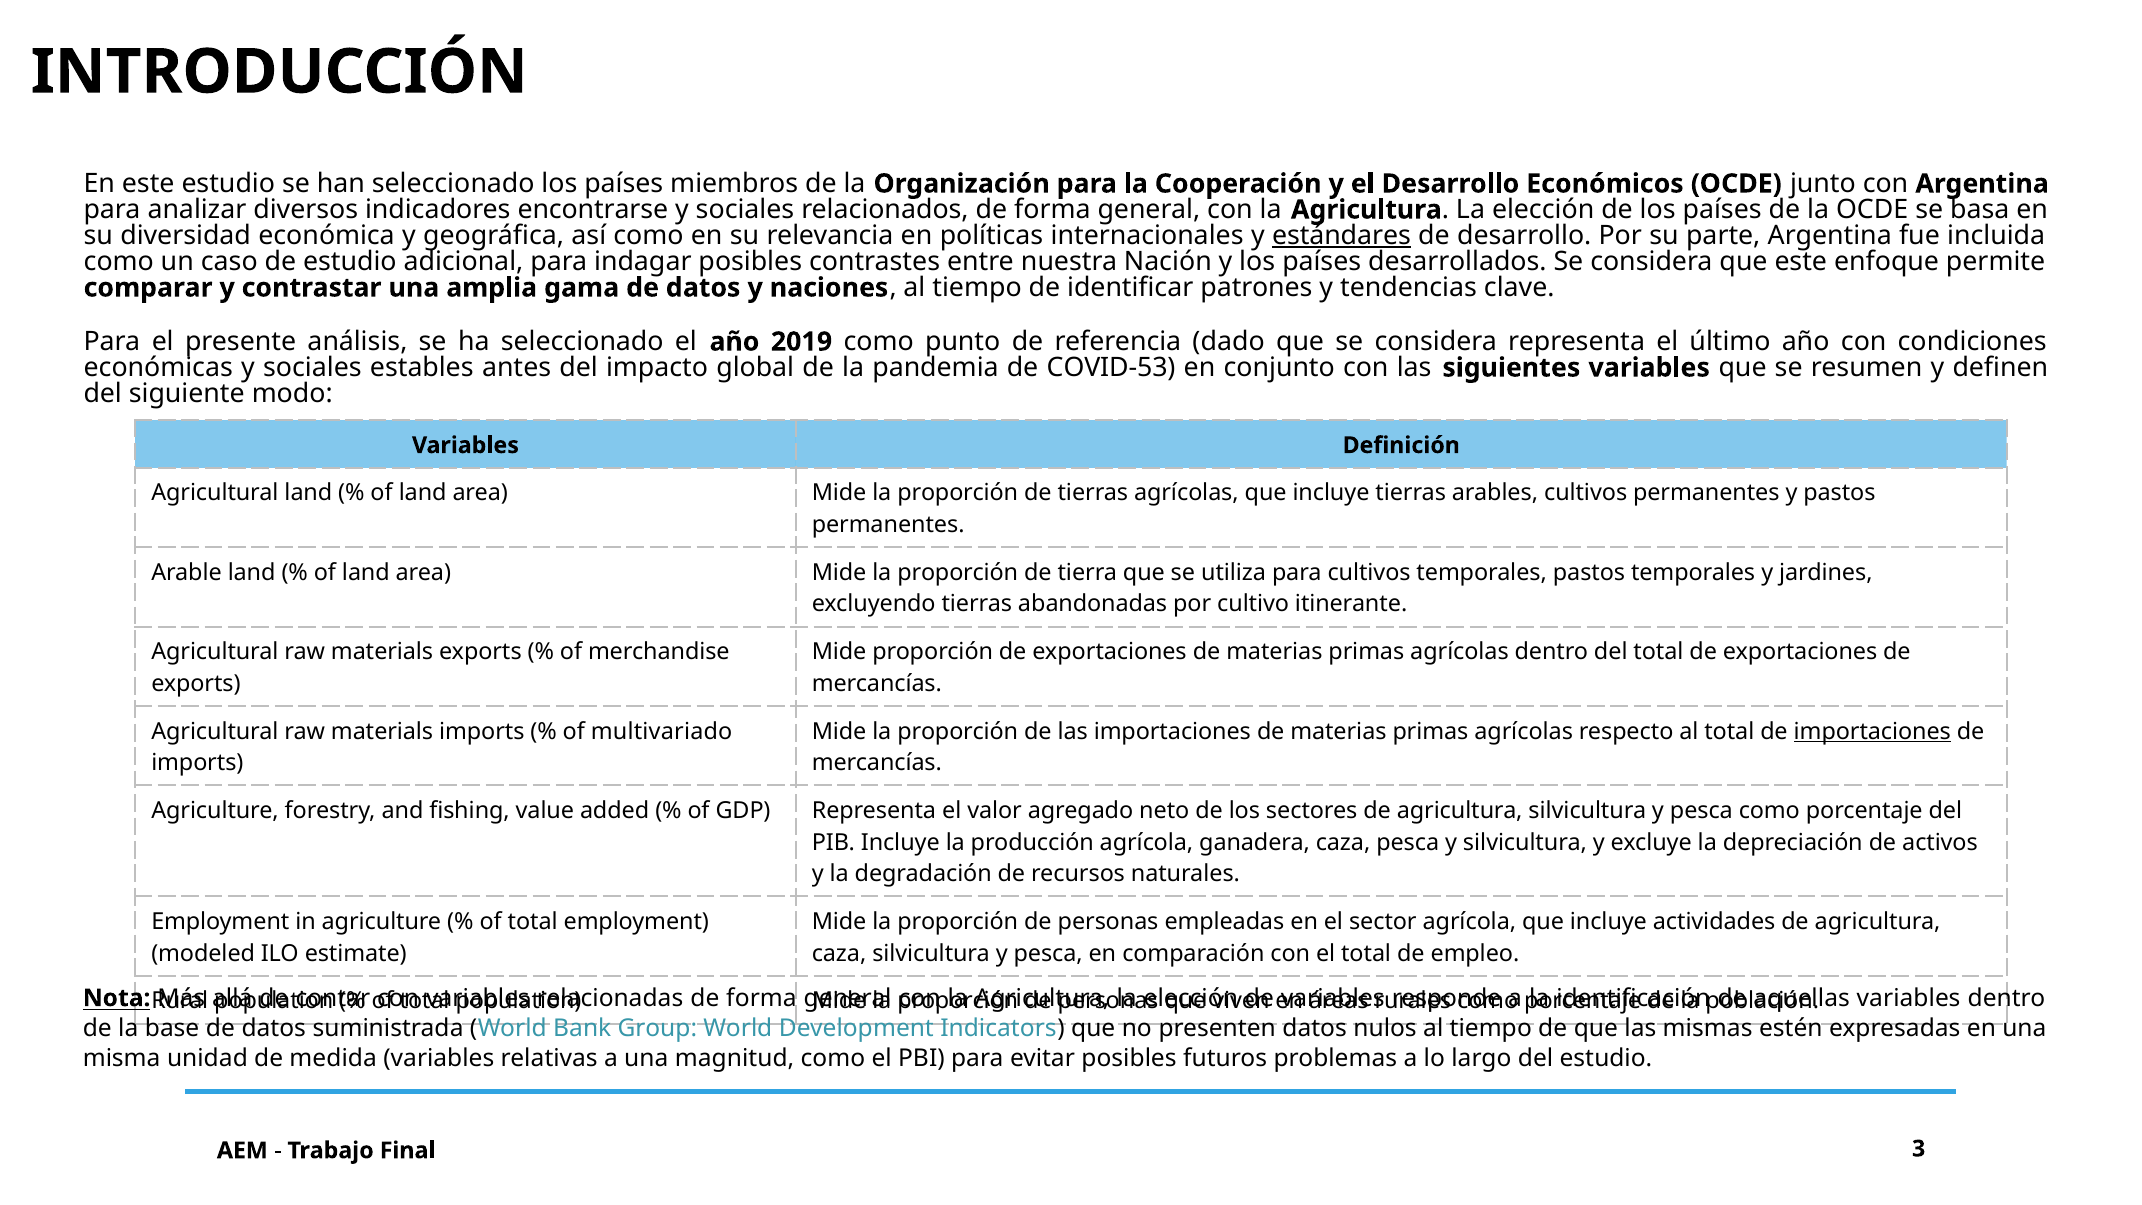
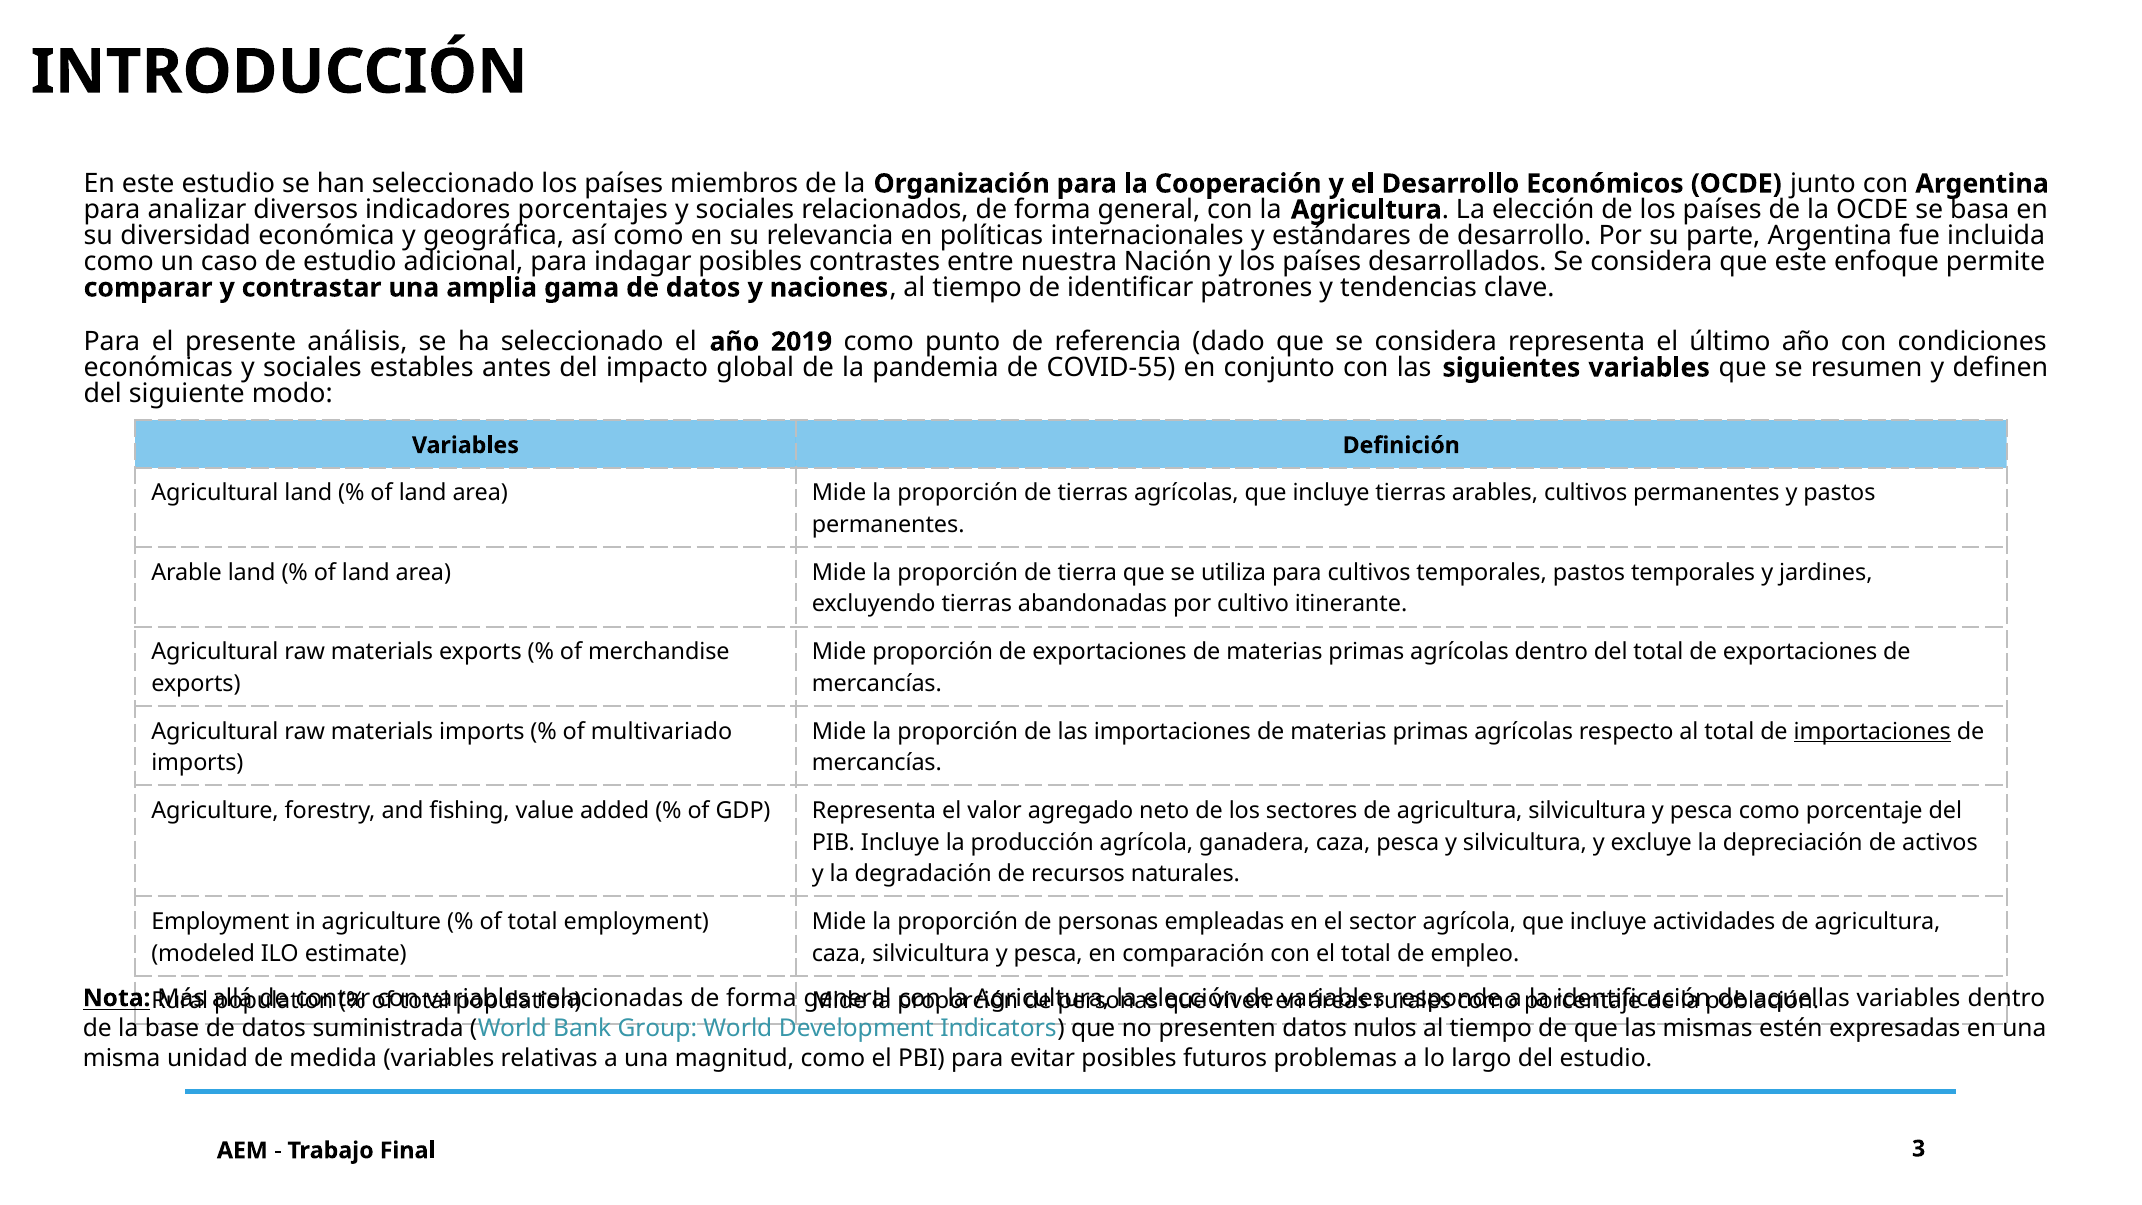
encontrarse: encontrarse -> porcentajes
estándares underline: present -> none
COVID-53: COVID-53 -> COVID-55
